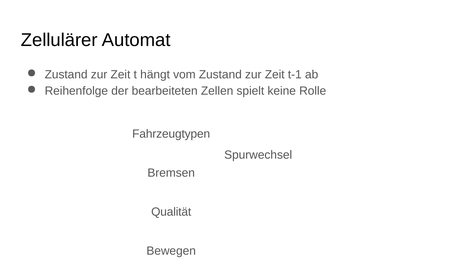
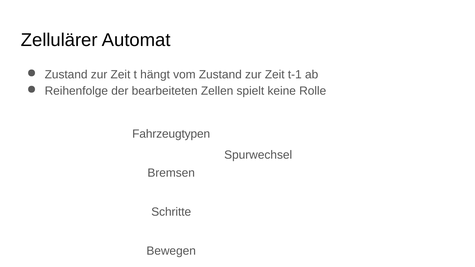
Qualität: Qualität -> Schritte
